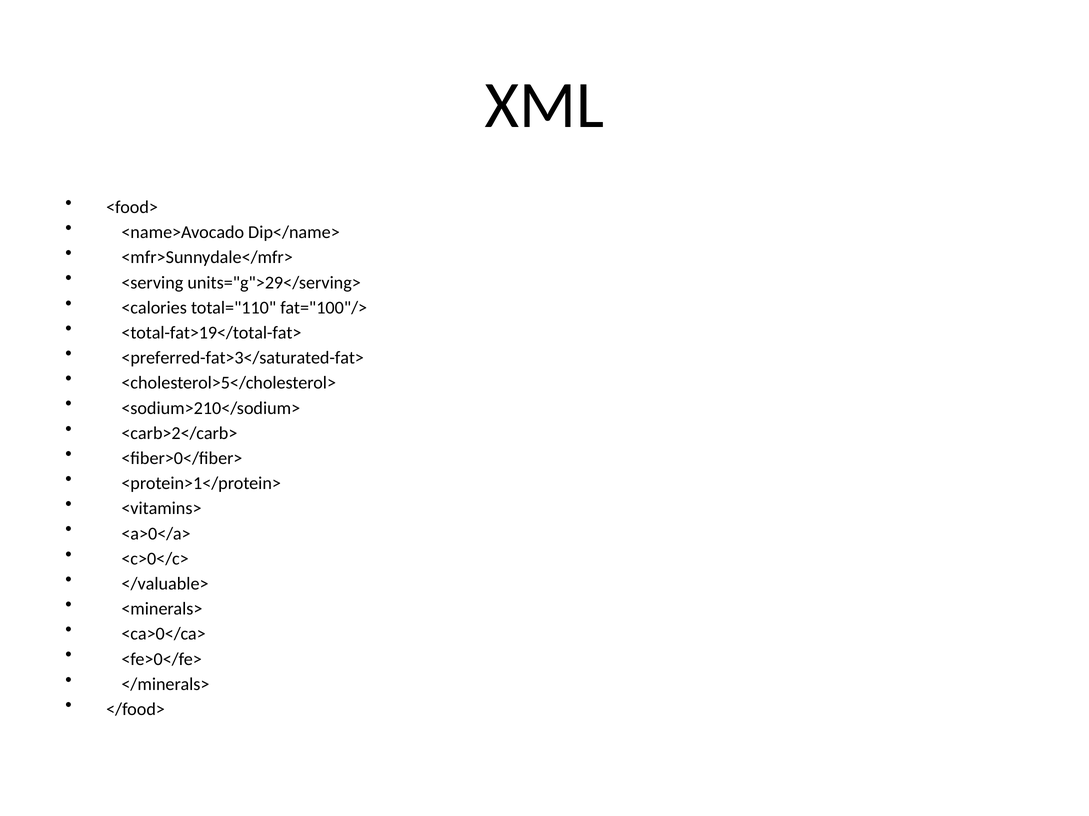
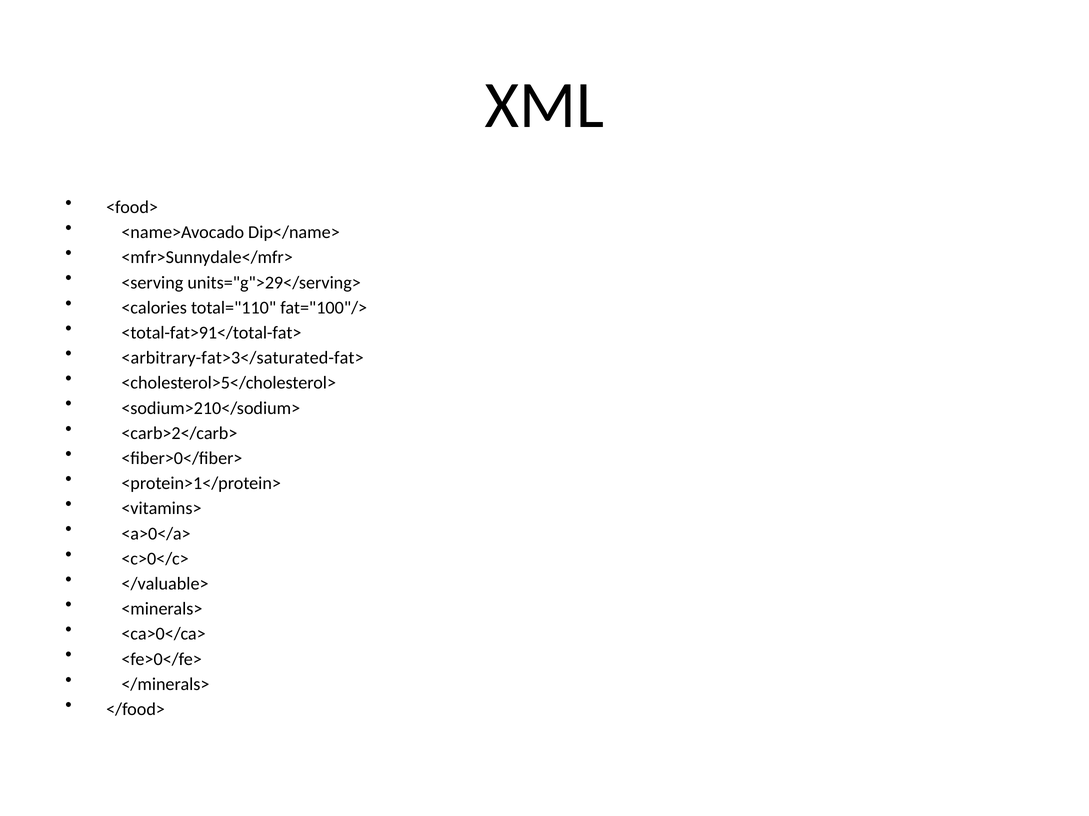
<total-fat>19</total-fat>: <total-fat>19</total-fat> -> <total-fat>91</total-fat>
<preferred-fat>3</saturated-fat>: <preferred-fat>3</saturated-fat> -> <arbitrary-fat>3</saturated-fat>
